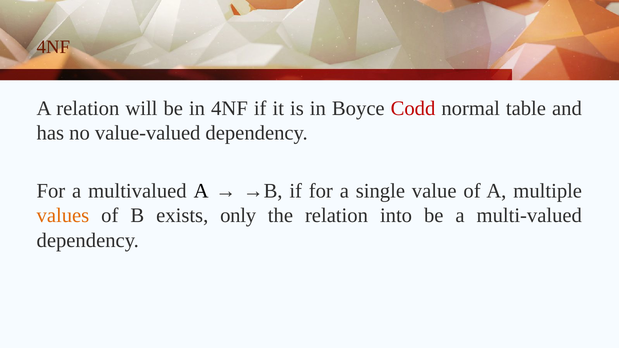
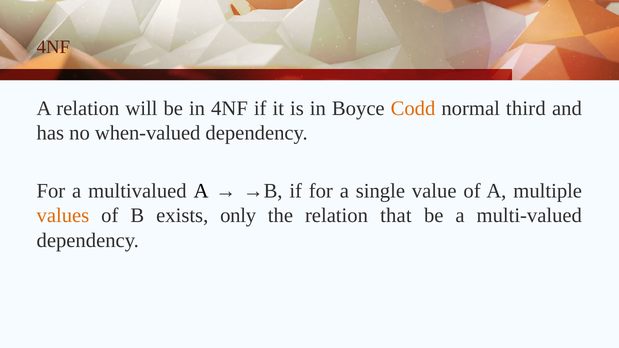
Codd colour: red -> orange
table: table -> third
value-valued: value-valued -> when-valued
into: into -> that
